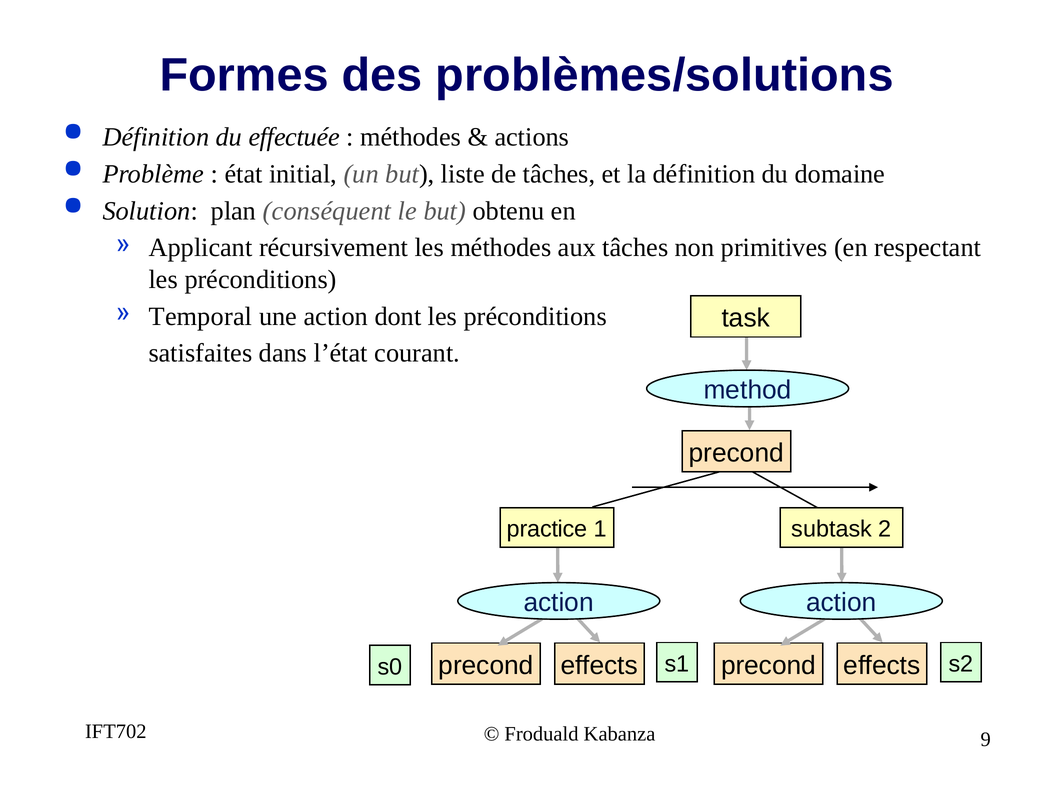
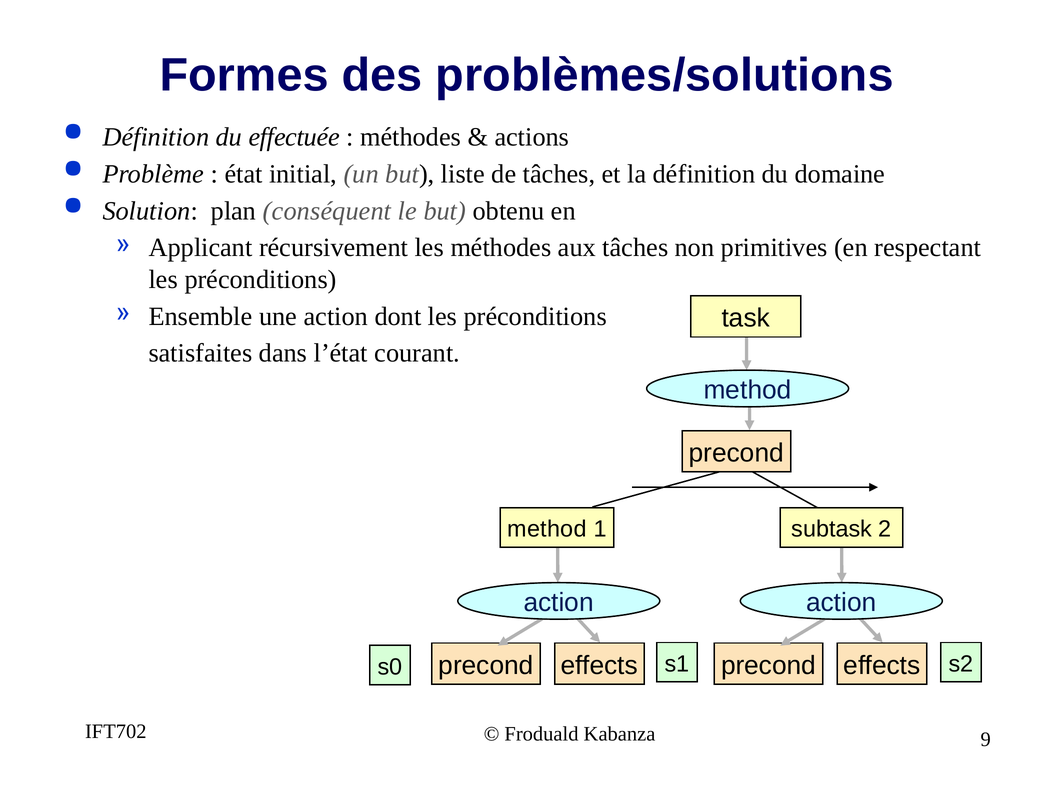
Temporal: Temporal -> Ensemble
practice at (547, 529): practice -> method
